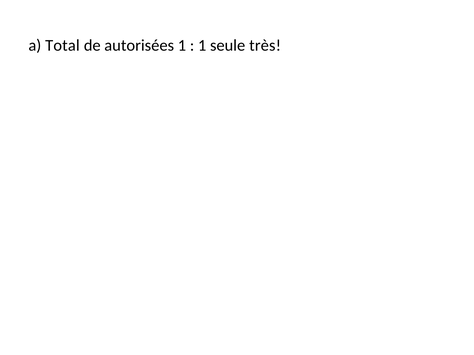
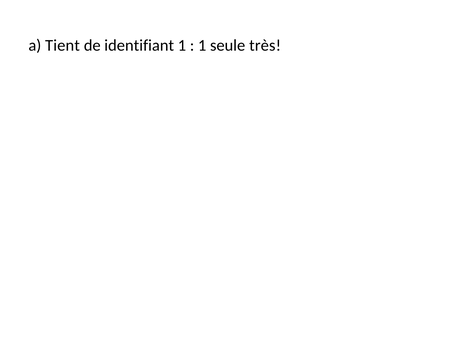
Total: Total -> Tient
autorisées: autorisées -> identifiant
